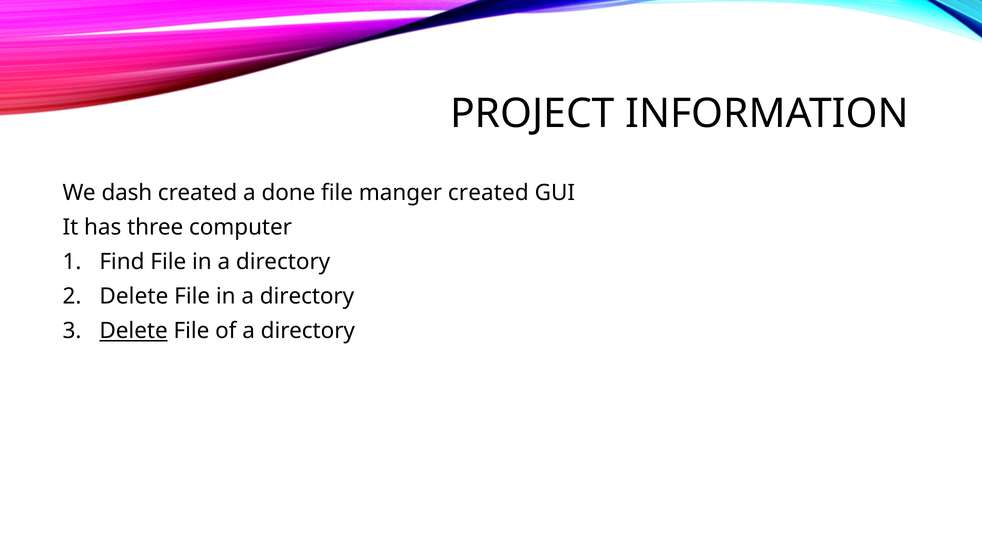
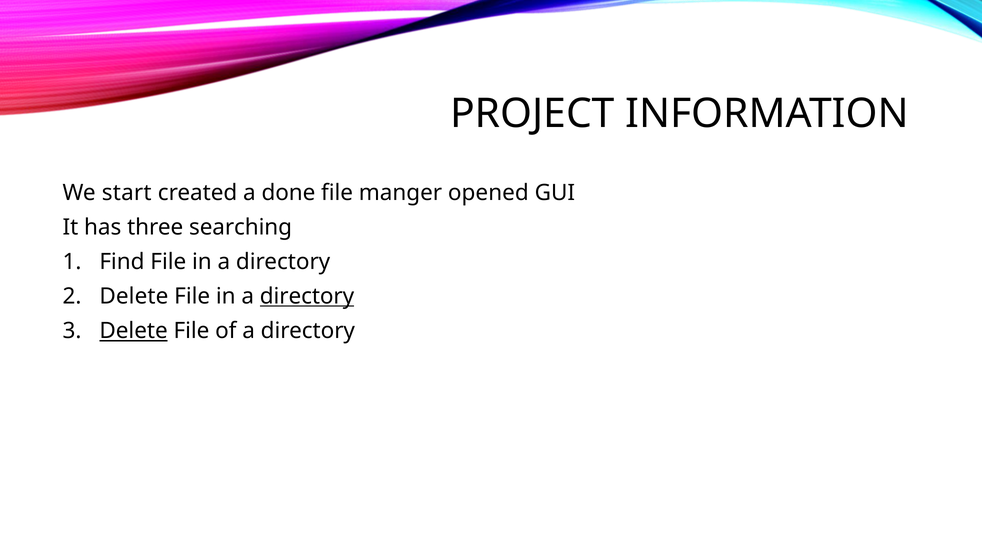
dash: dash -> start
manger created: created -> opened
computer: computer -> searching
directory at (307, 296) underline: none -> present
